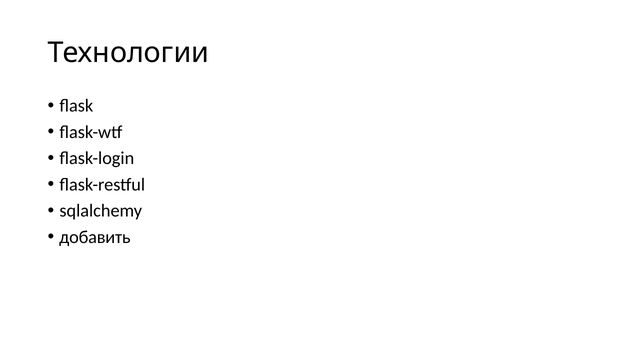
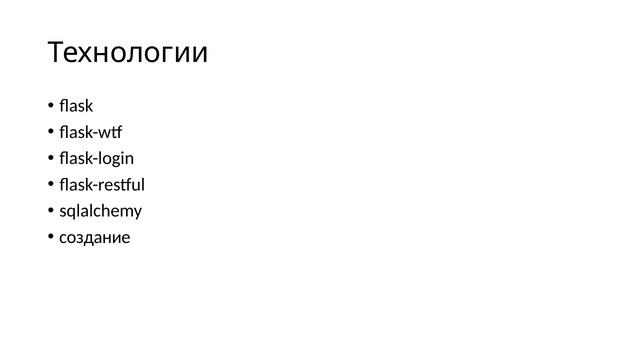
добавить: добавить -> создание
